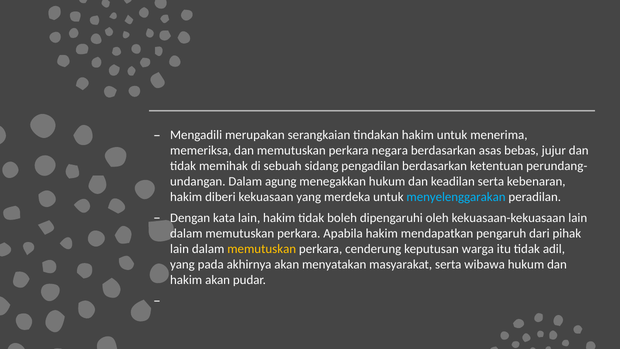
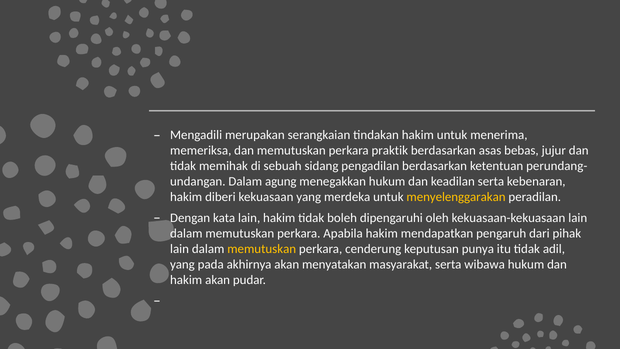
negara: negara -> praktik
menyelenggarakan colour: light blue -> yellow
warga: warga -> punya
